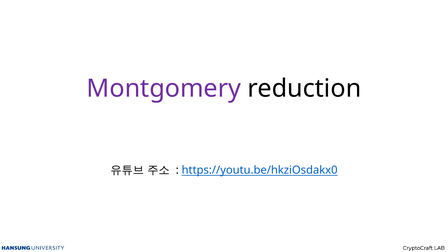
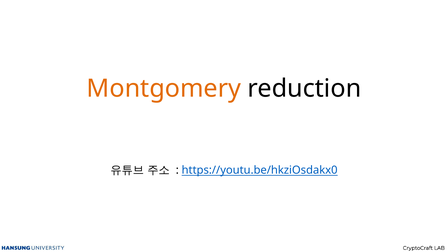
Montgomery colour: purple -> orange
